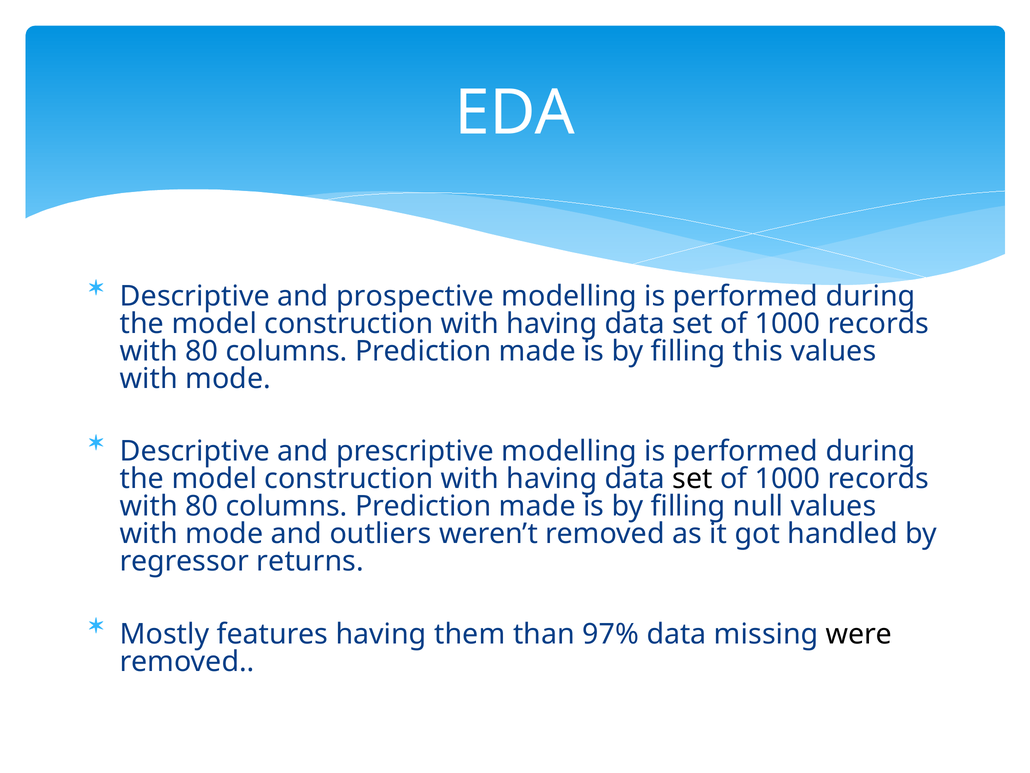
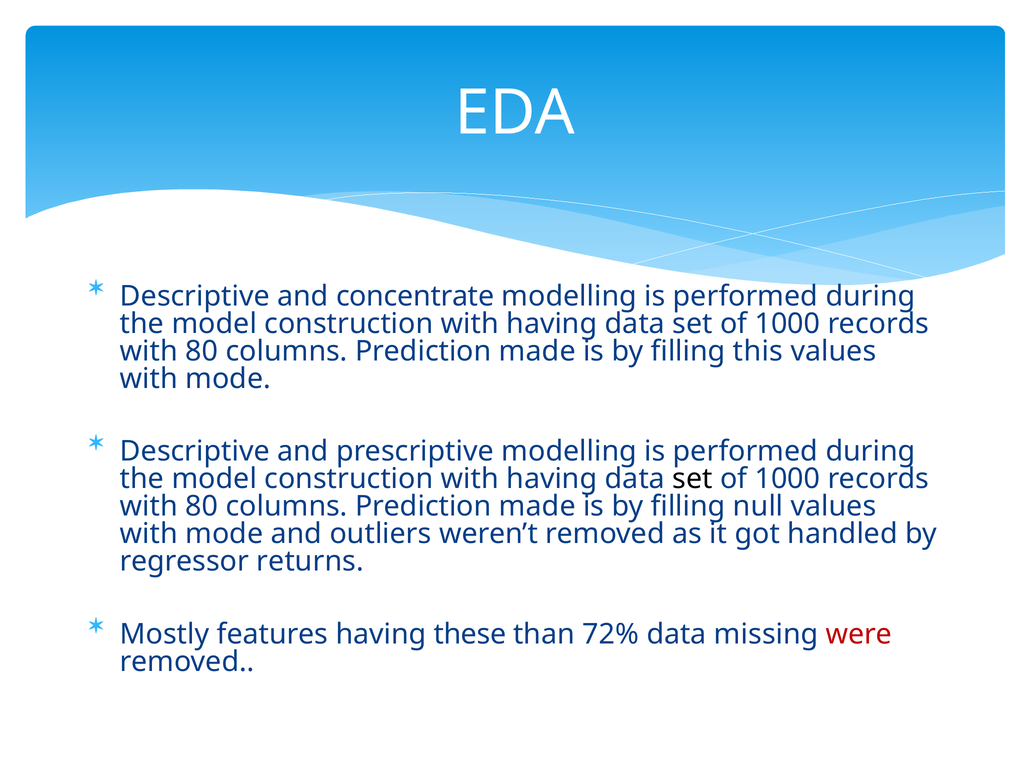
prospective: prospective -> concentrate
them: them -> these
97%: 97% -> 72%
were colour: black -> red
